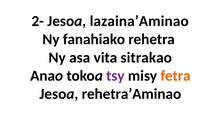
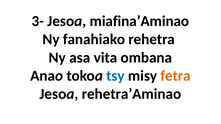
2-: 2- -> 3-
lazaina’Aminao: lazaina’Aminao -> miafina’Aminao
sitrakao: sitrakao -> ombana
tsy colour: purple -> blue
